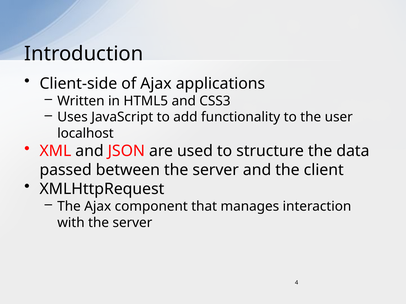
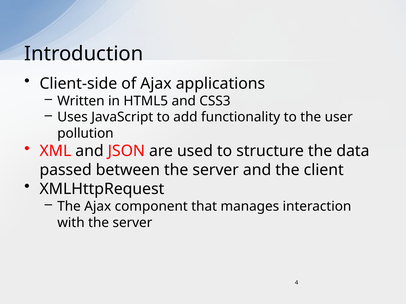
localhost: localhost -> pollution
